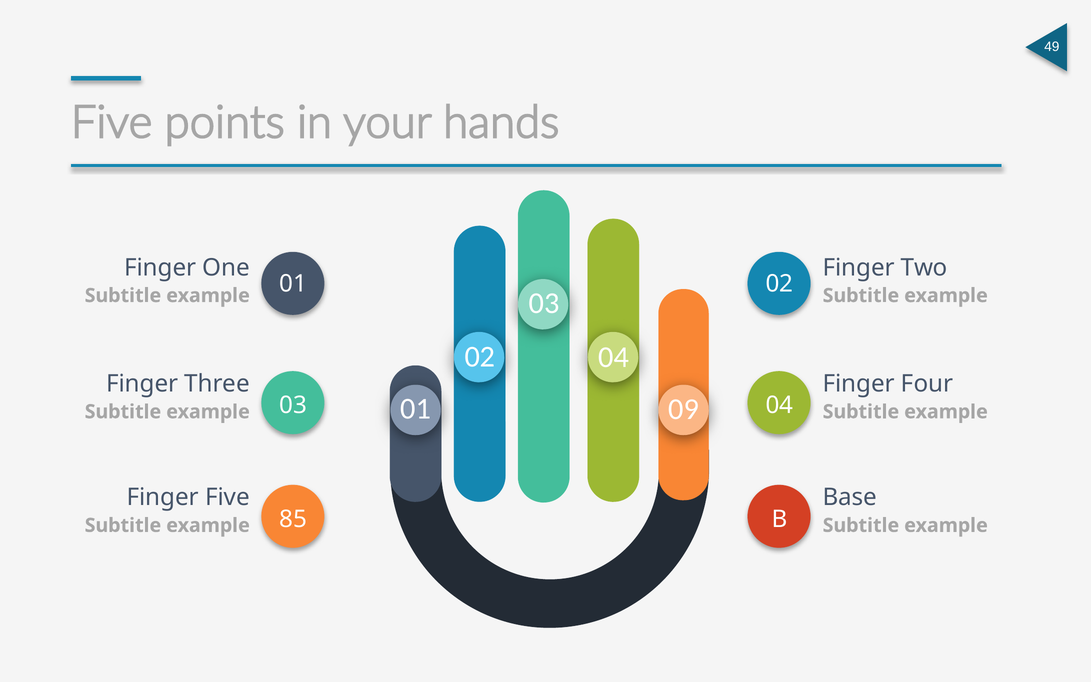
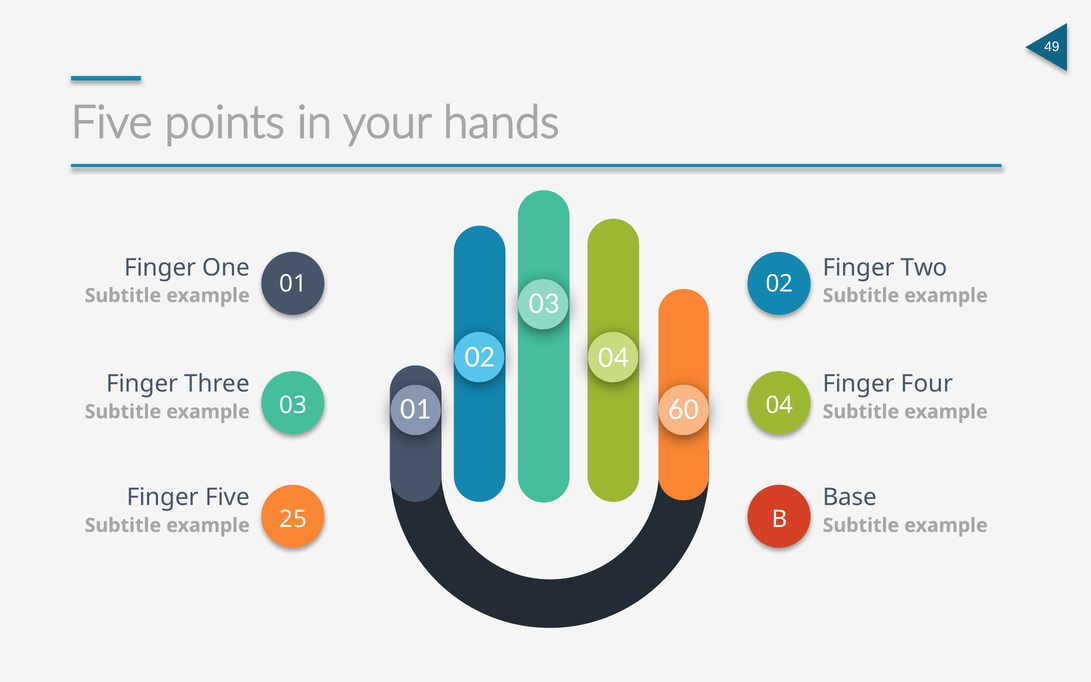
09: 09 -> 60
85: 85 -> 25
